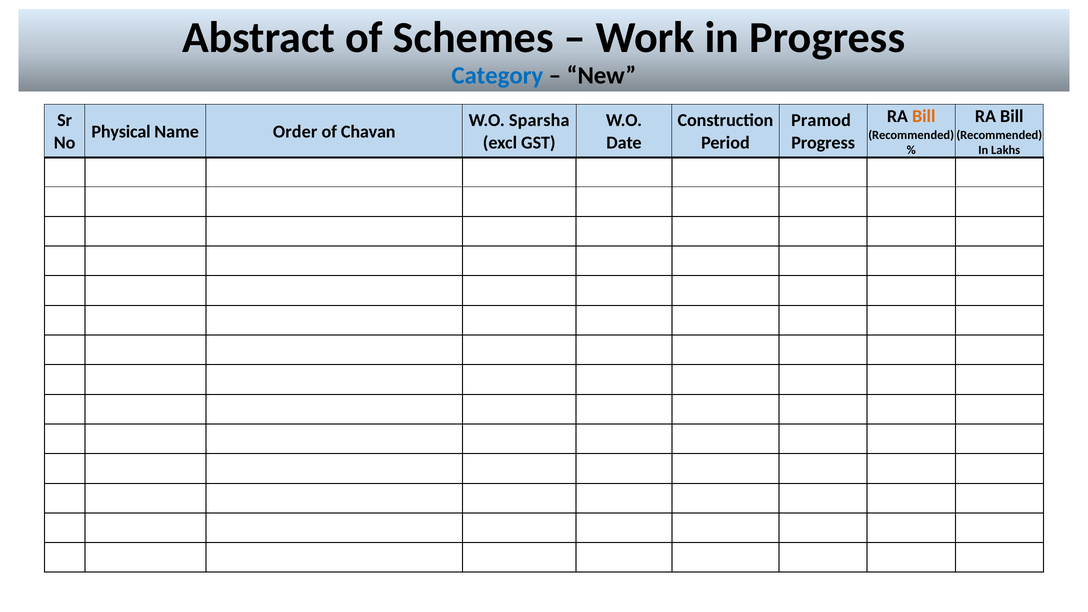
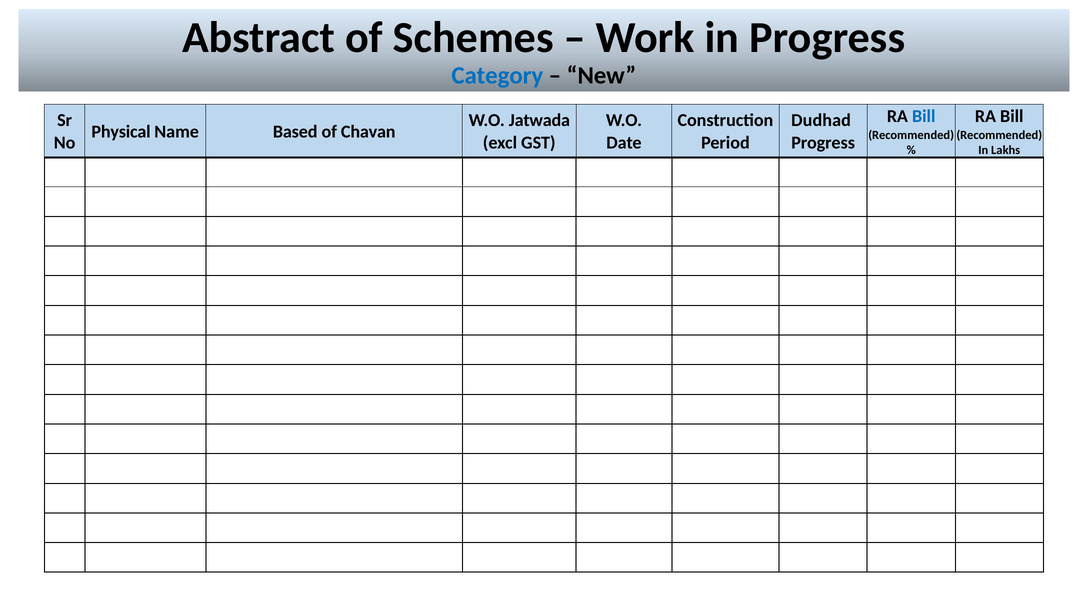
Bill at (924, 116) colour: orange -> blue
Sparsha: Sparsha -> Jatwada
Pramod: Pramod -> Dudhad
Order: Order -> Based
